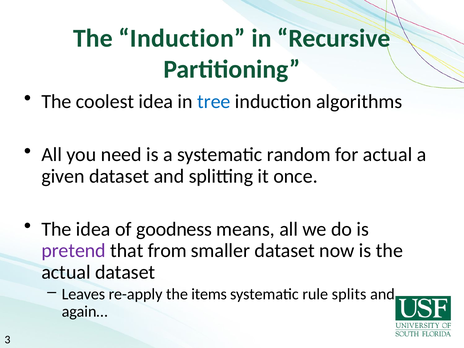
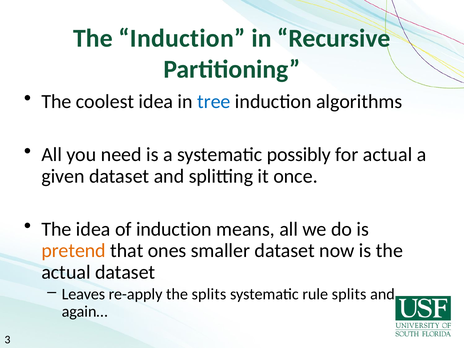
random: random -> possibly
of goodness: goodness -> induction
pretend colour: purple -> orange
from: from -> ones
the items: items -> splits
